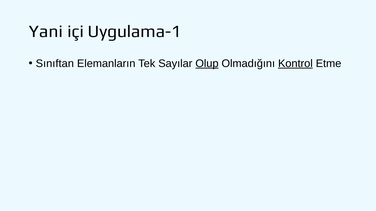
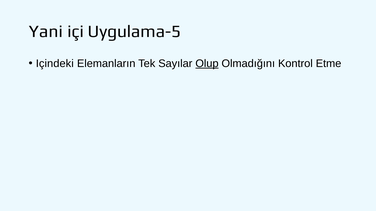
Uygulama-1: Uygulama-1 -> Uygulama-5
Sınıftan: Sınıftan -> Içindeki
Kontrol underline: present -> none
